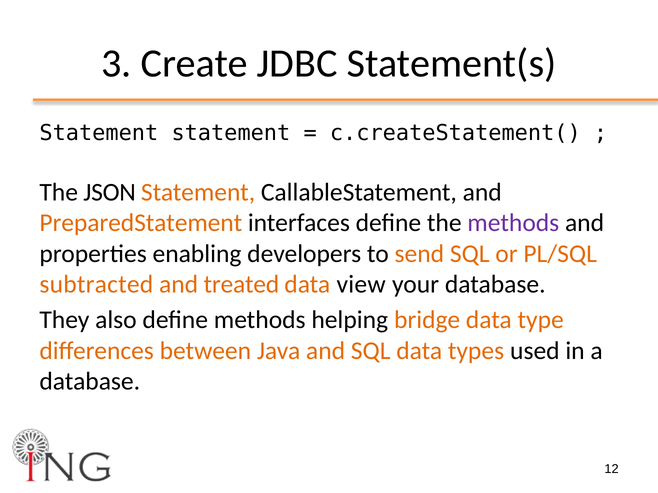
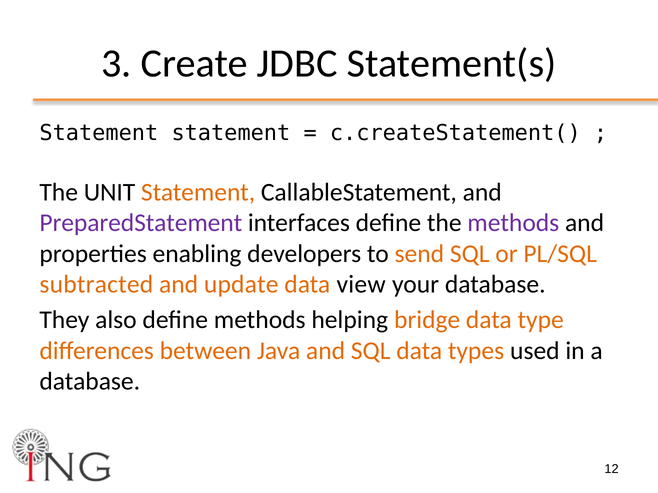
JSON: JSON -> UNIT
PreparedStatement colour: orange -> purple
treated: treated -> update
